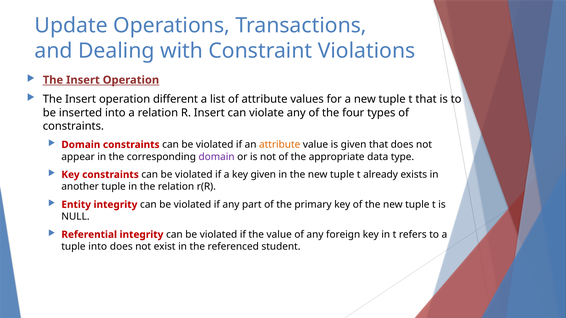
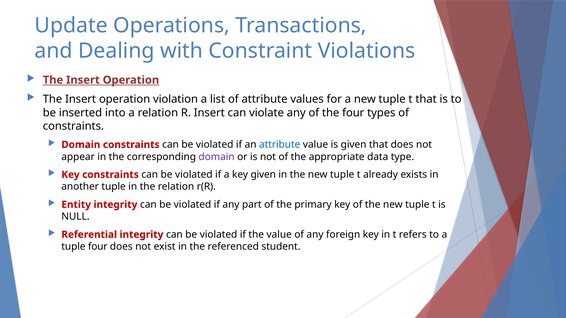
different: different -> violation
attribute at (280, 145) colour: orange -> blue
tuple into: into -> four
